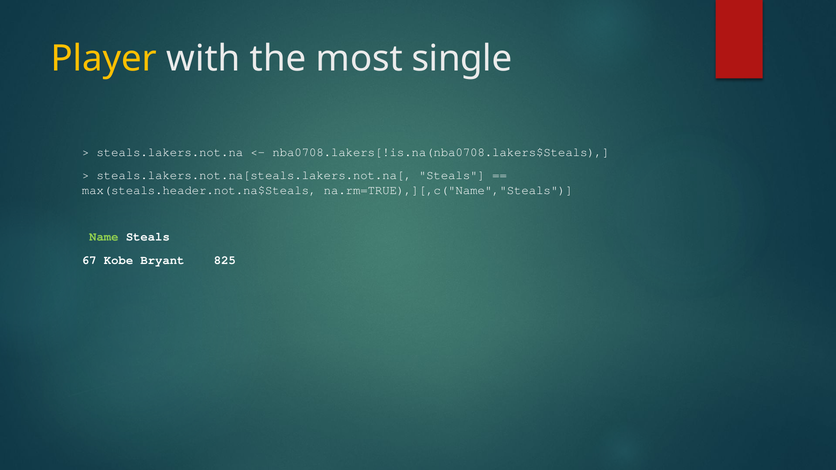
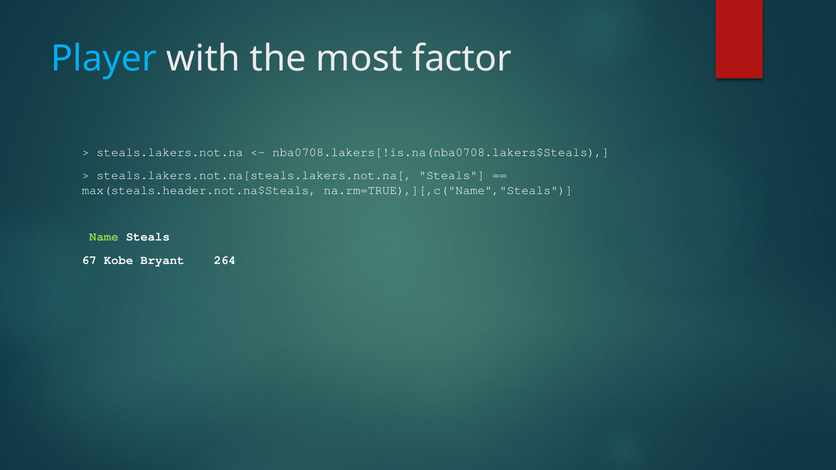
Player colour: yellow -> light blue
single: single -> factor
825: 825 -> 264
